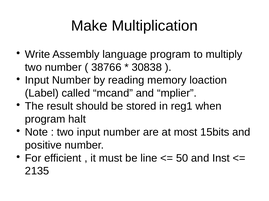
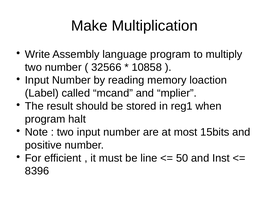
38766: 38766 -> 32566
30838: 30838 -> 10858
2135: 2135 -> 8396
